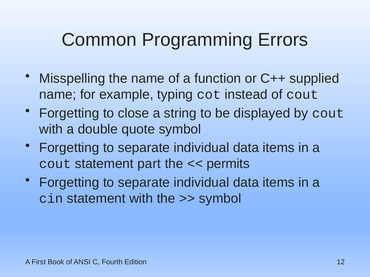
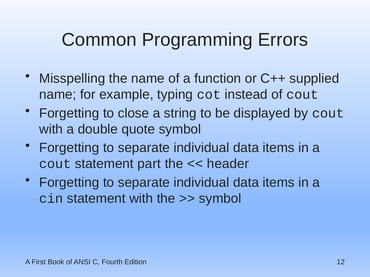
permits: permits -> header
